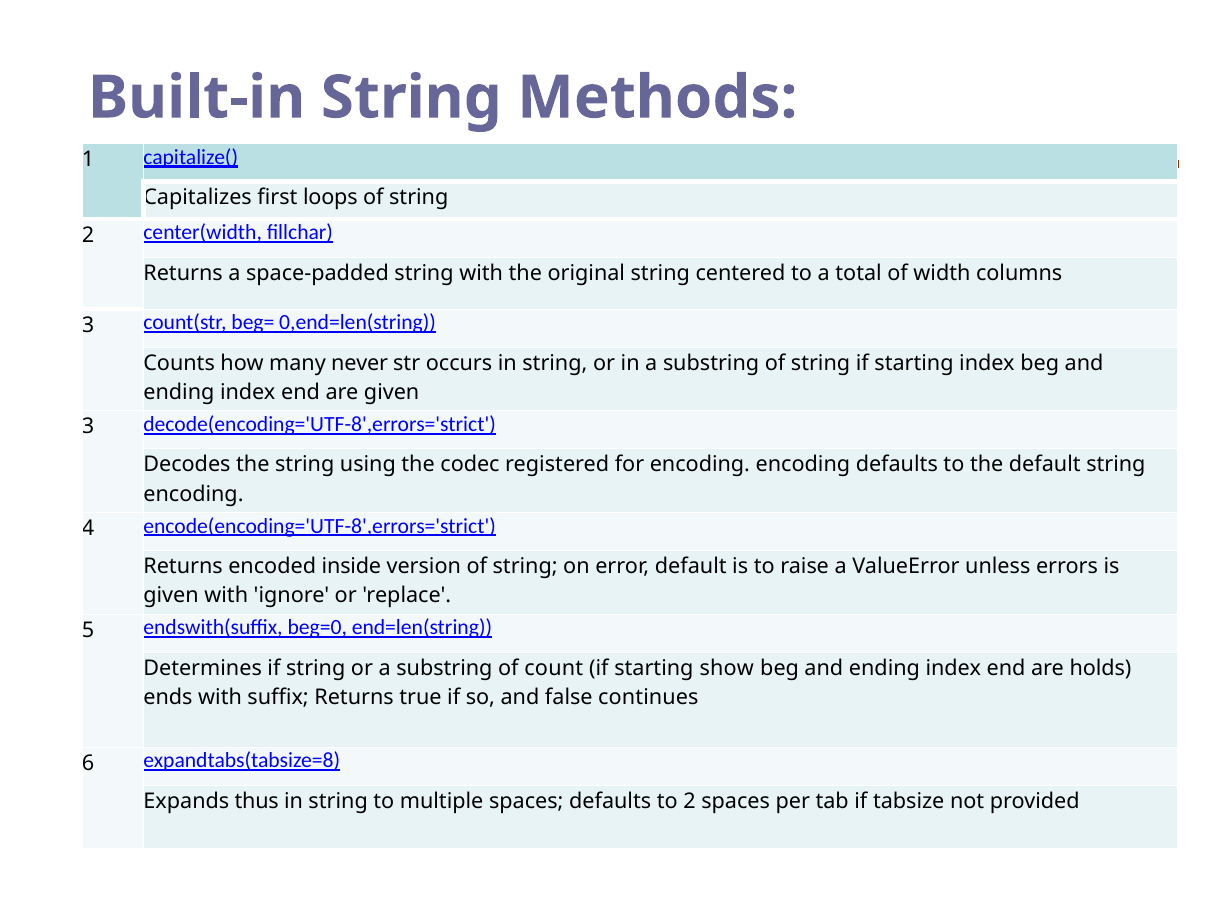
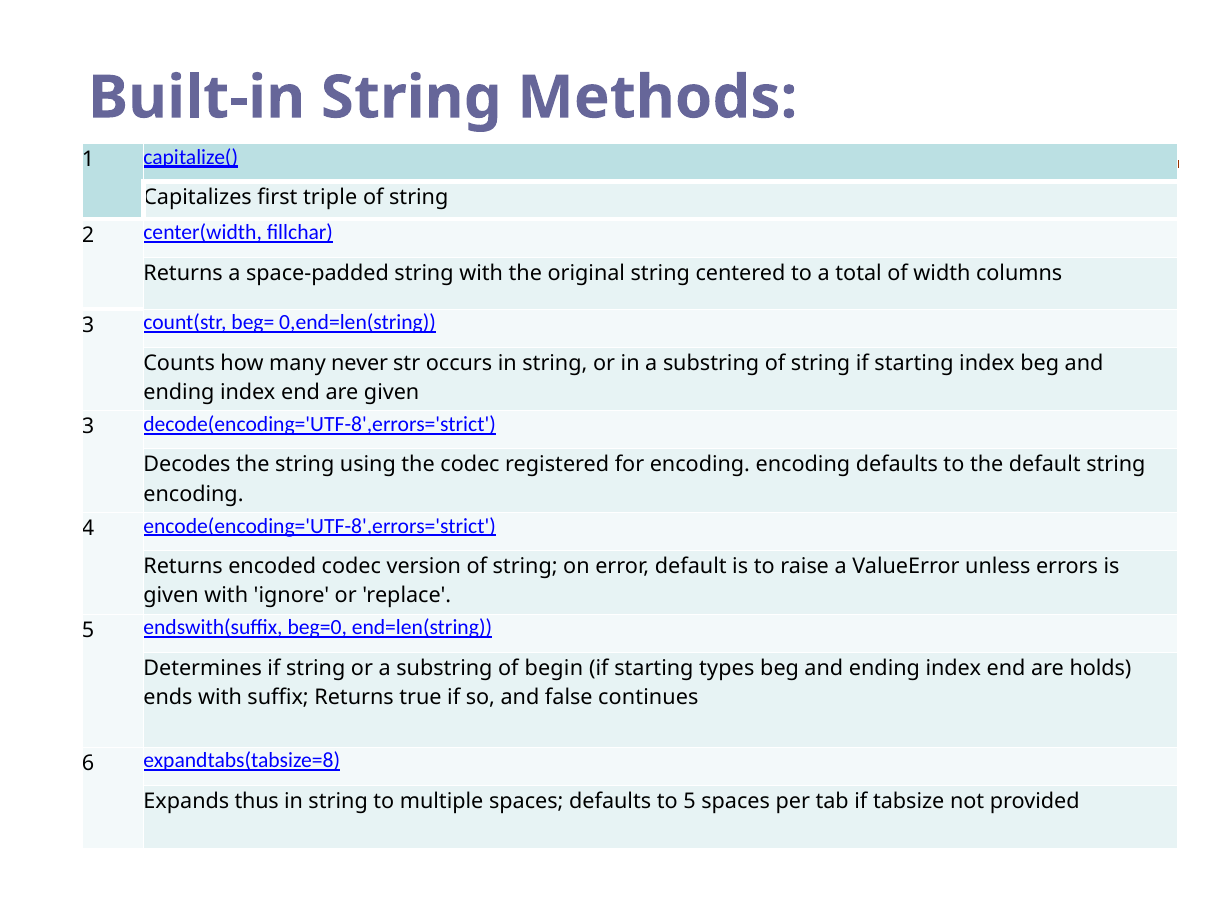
loops: loops -> triple
encoded inside: inside -> codec
count: count -> begin
show: show -> types
to 2: 2 -> 5
